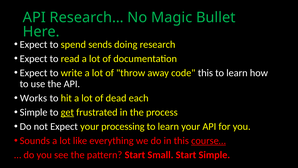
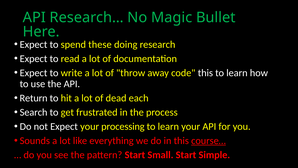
sends: sends -> these
Works: Works -> Return
Simple at (34, 112): Simple -> Search
get underline: present -> none
